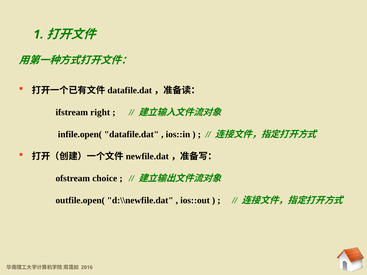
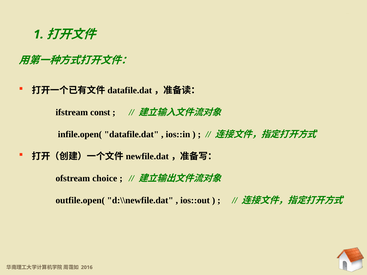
right: right -> const
